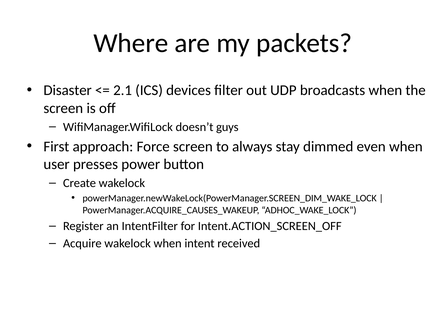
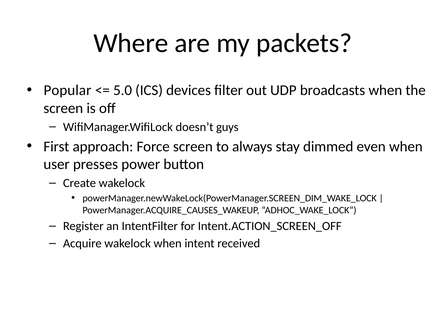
Disaster: Disaster -> Popular
2.1: 2.1 -> 5.0
